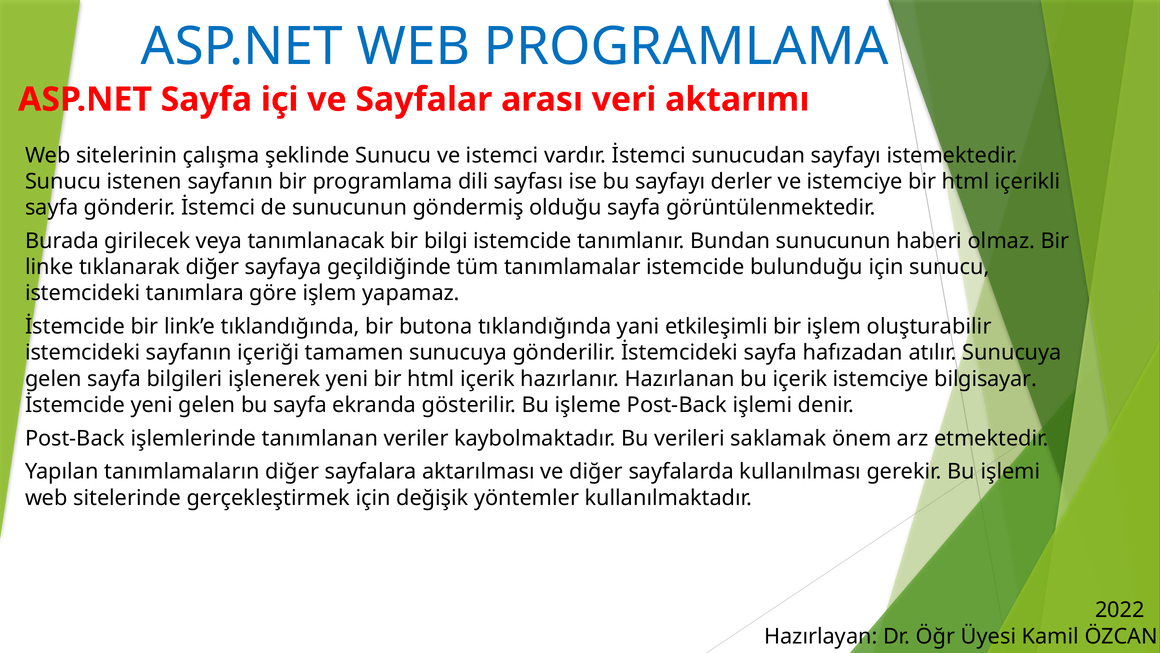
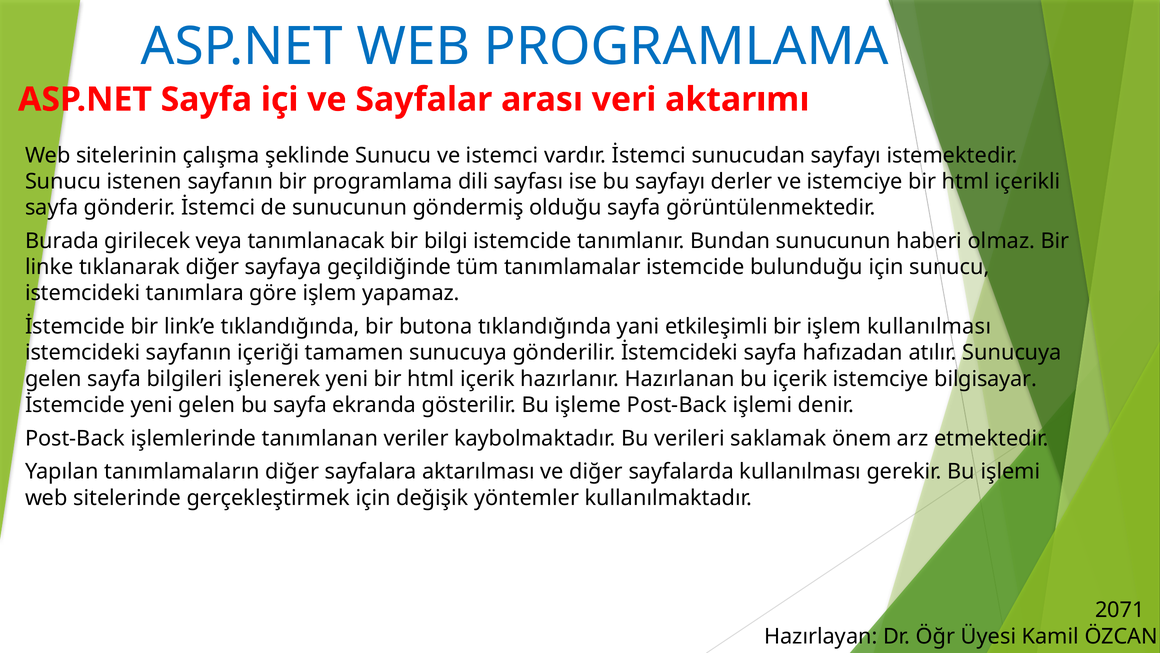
işlem oluşturabilir: oluşturabilir -> kullanılması
2022: 2022 -> 2071
